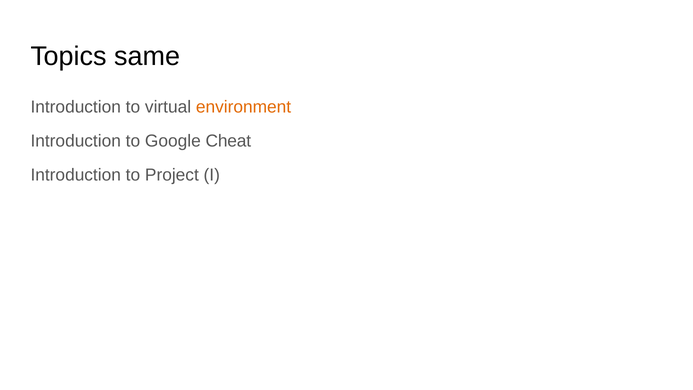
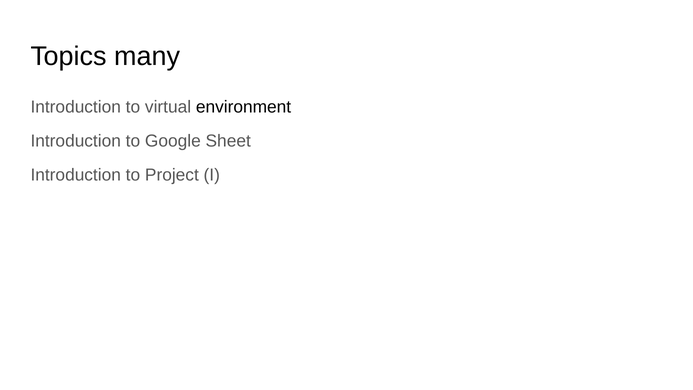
same: same -> many
environment colour: orange -> black
Cheat: Cheat -> Sheet
